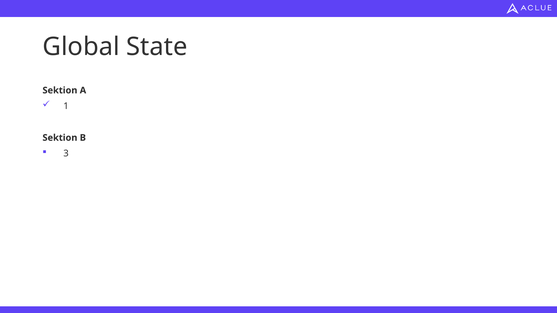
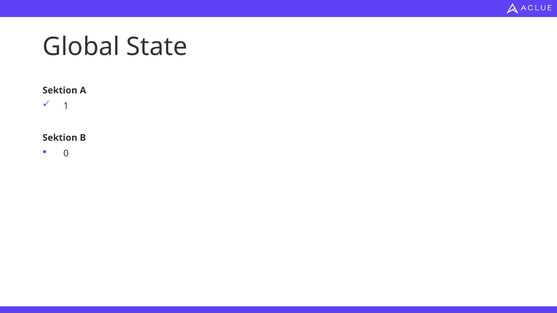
3: 3 -> 0
